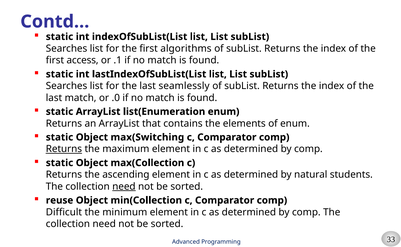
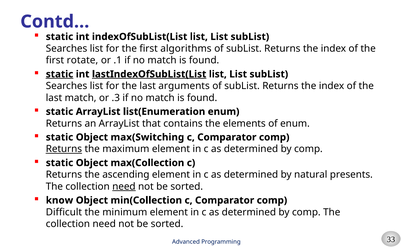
access: access -> rotate
static at (60, 74) underline: none -> present
lastIndexOfSubList(List underline: none -> present
seamlessly: seamlessly -> arguments
.0: .0 -> .3
students: students -> presents
reuse: reuse -> know
